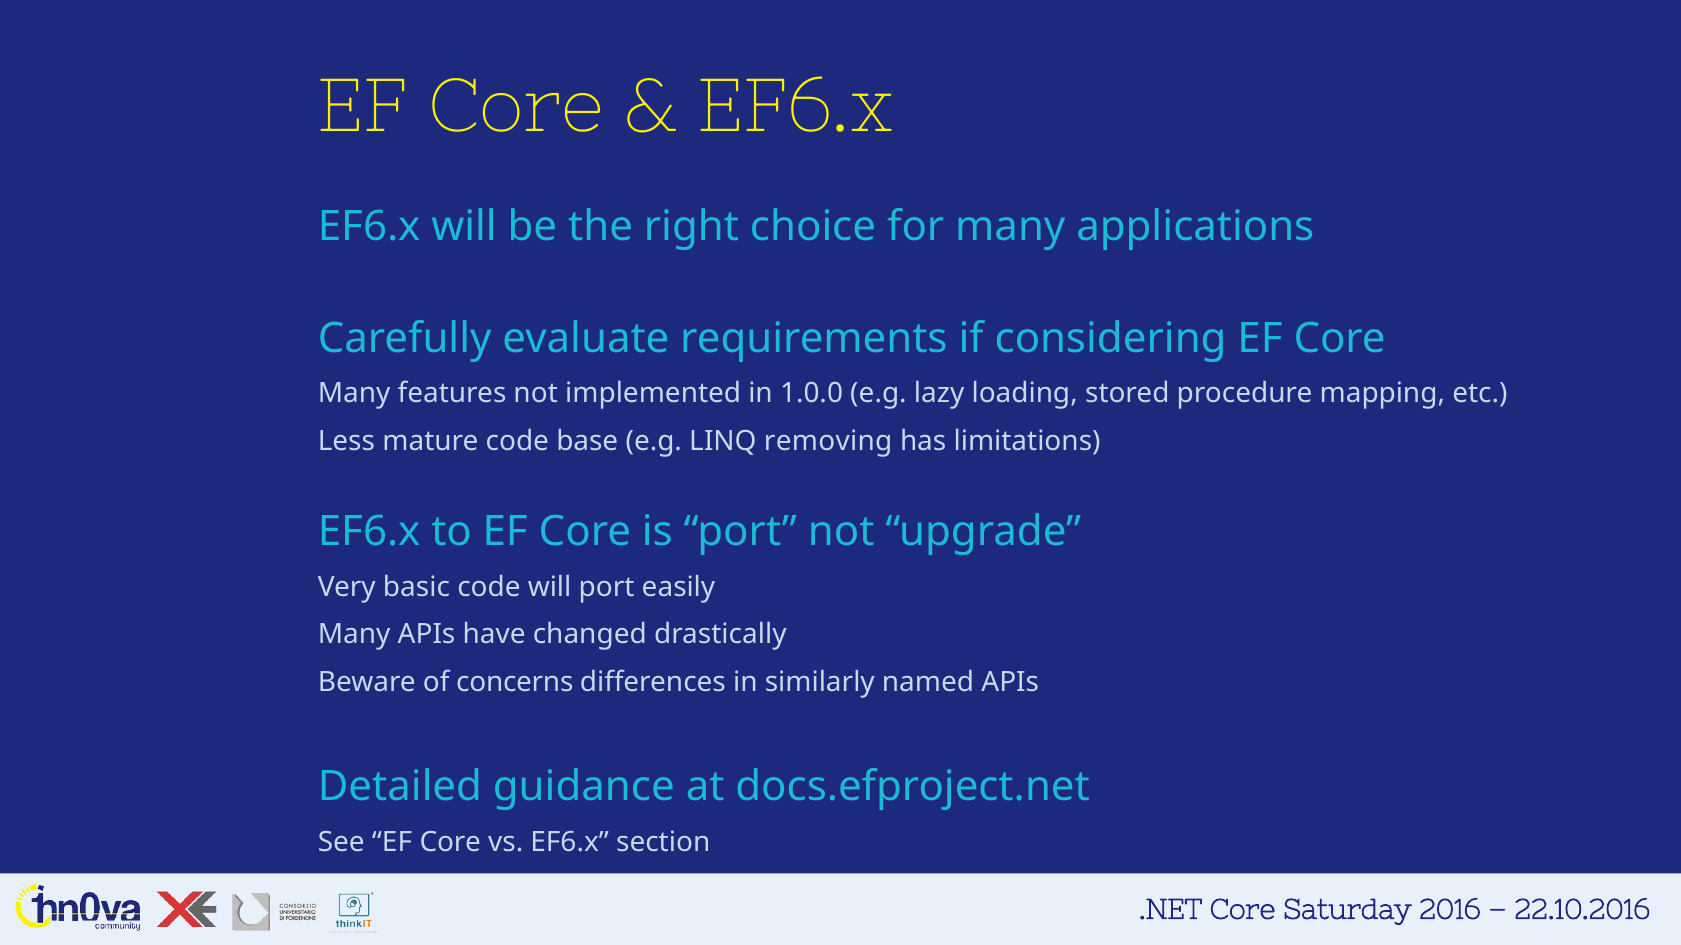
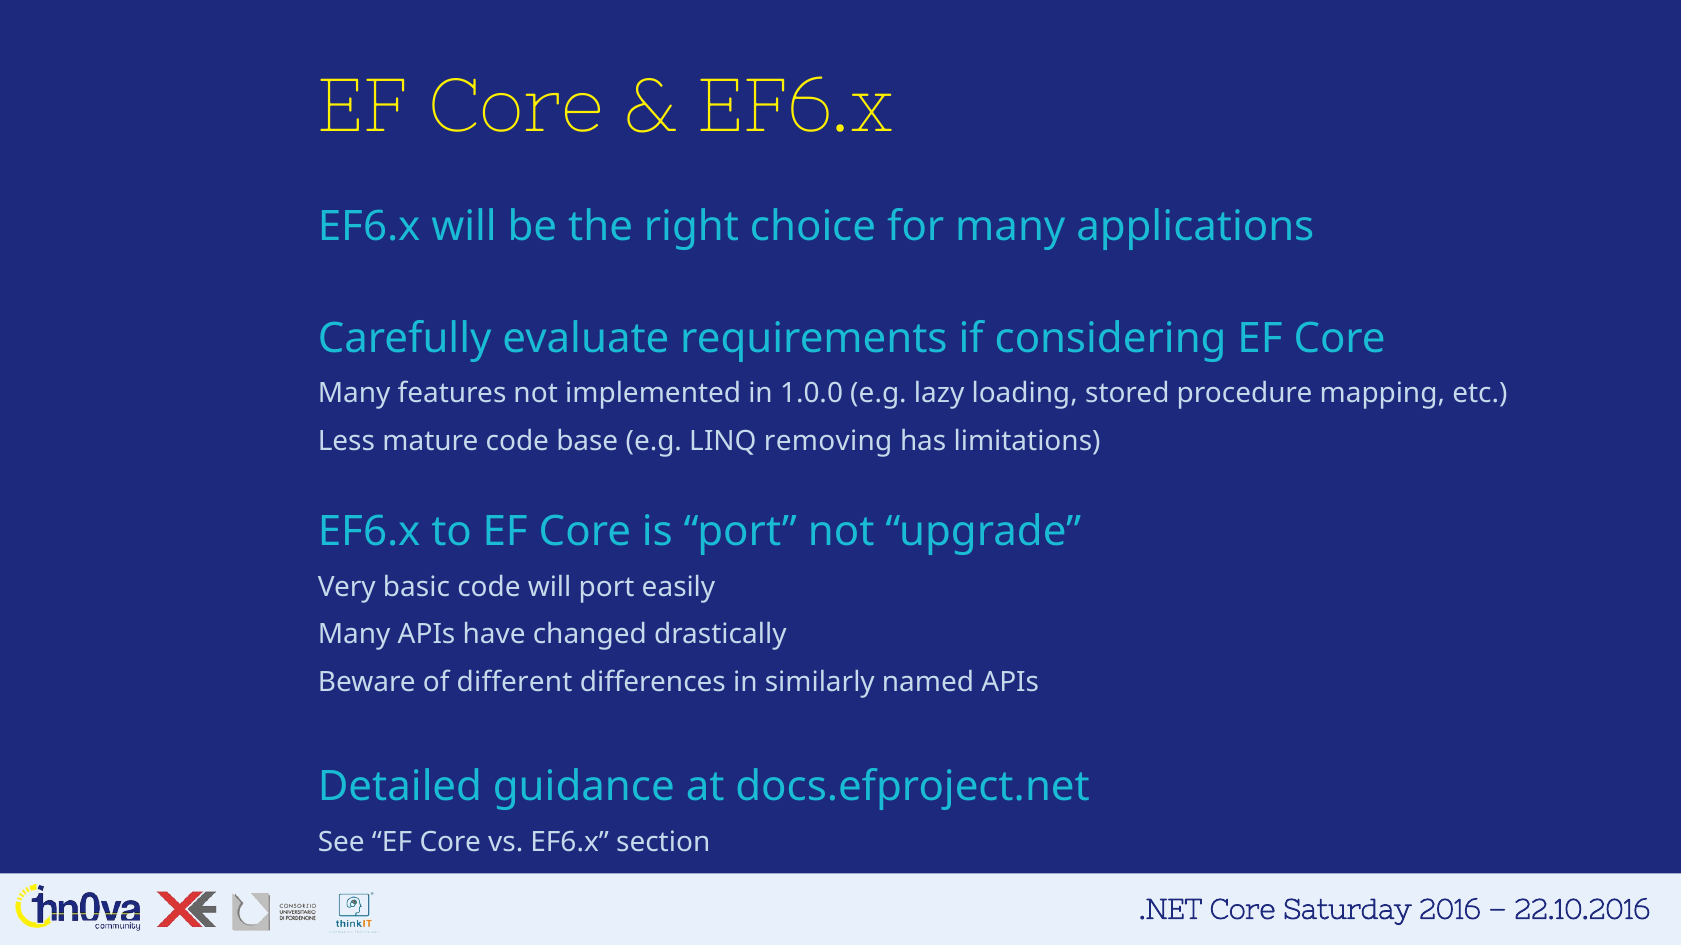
concerns: concerns -> different
